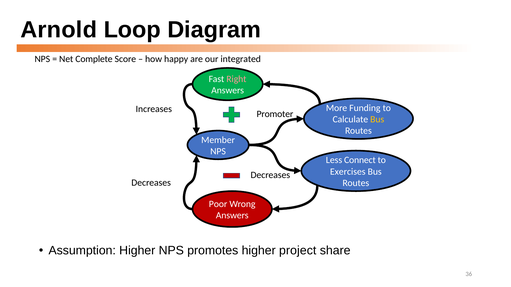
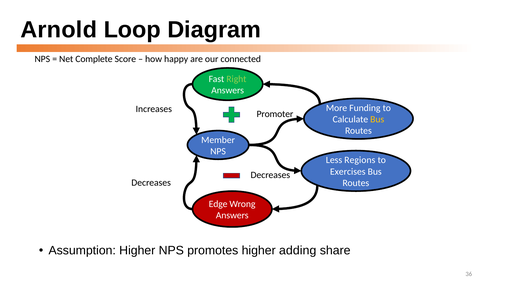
integrated: integrated -> connected
Right colour: pink -> light green
Connect: Connect -> Regions
Poor: Poor -> Edge
project: project -> adding
